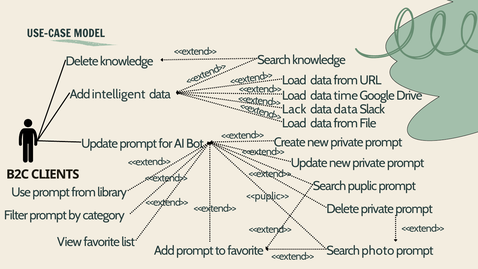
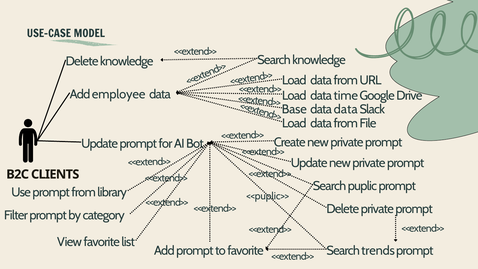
intelligent: intelligent -> employee
Lack: Lack -> Base
photo: photo -> trends
